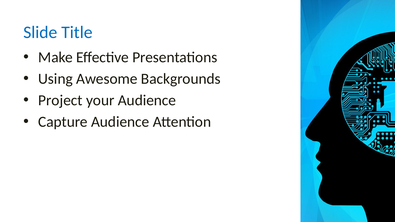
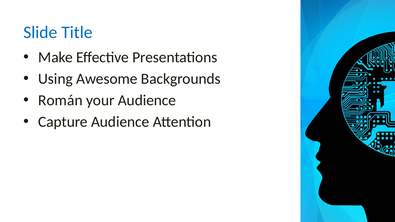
Project: Project -> Román
